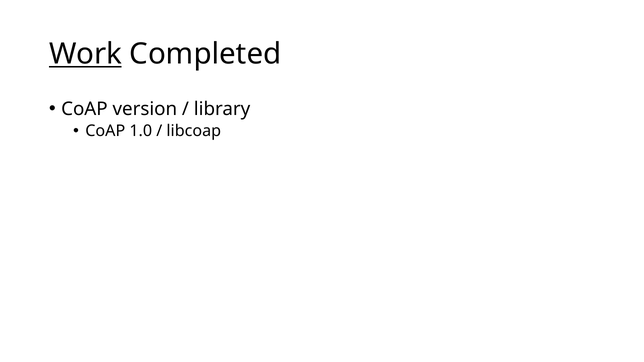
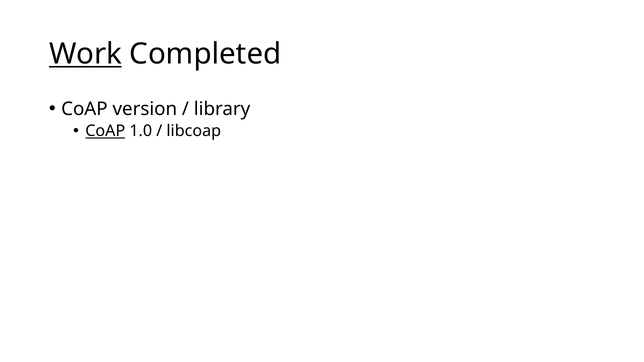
CoAP at (105, 131) underline: none -> present
